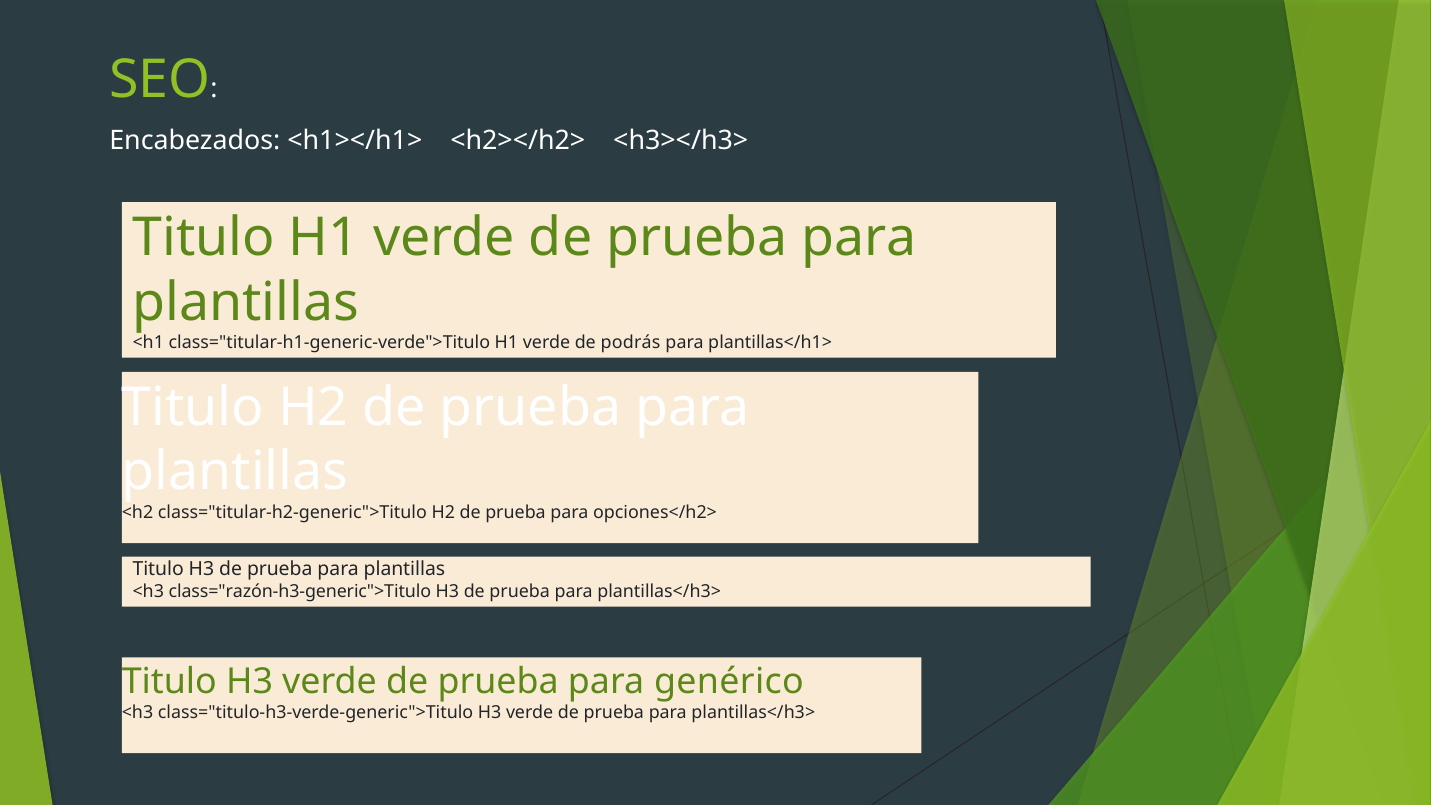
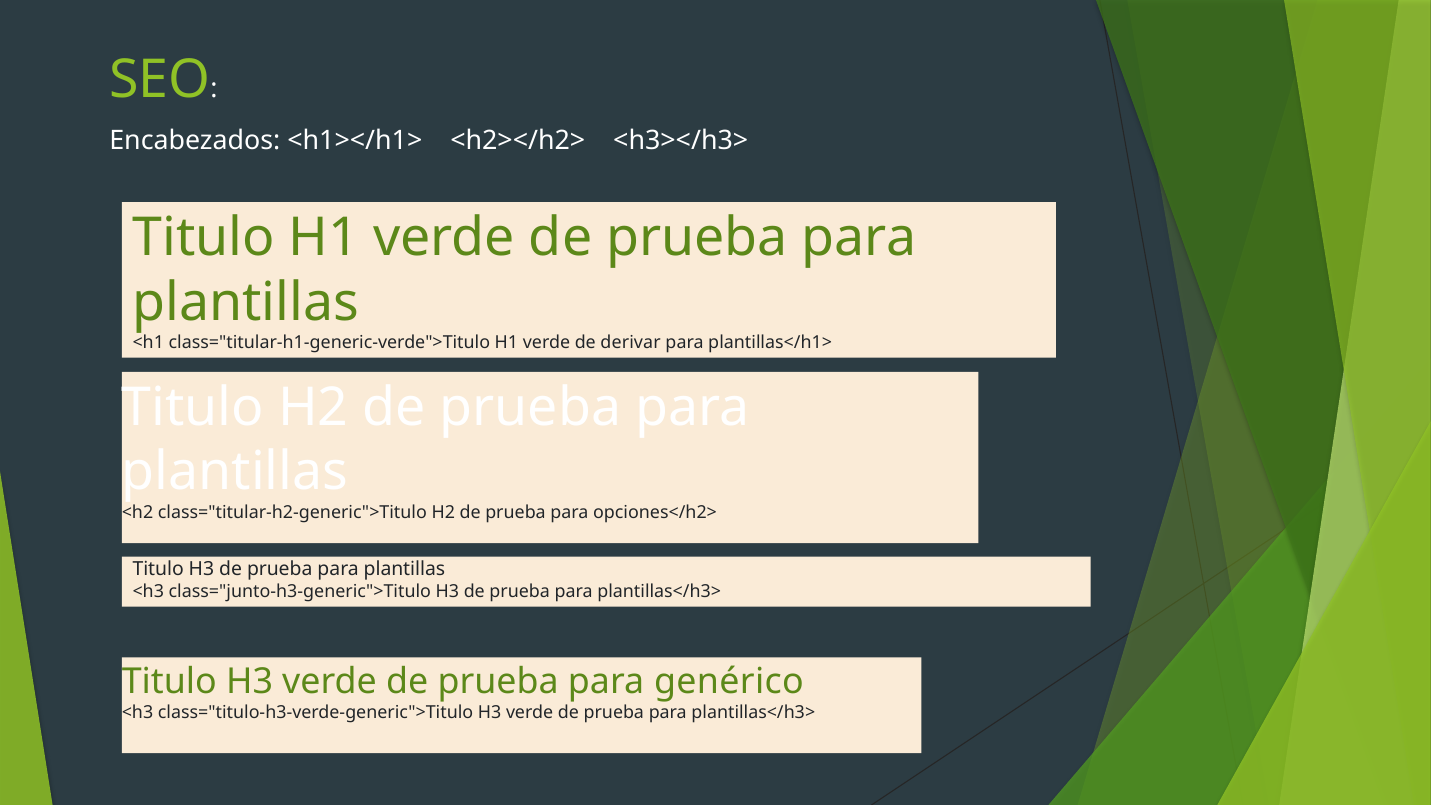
podrás: podrás -> derivar
class="razón-h3-generic">Titulo: class="razón-h3-generic">Titulo -> class="junto-h3-generic">Titulo
